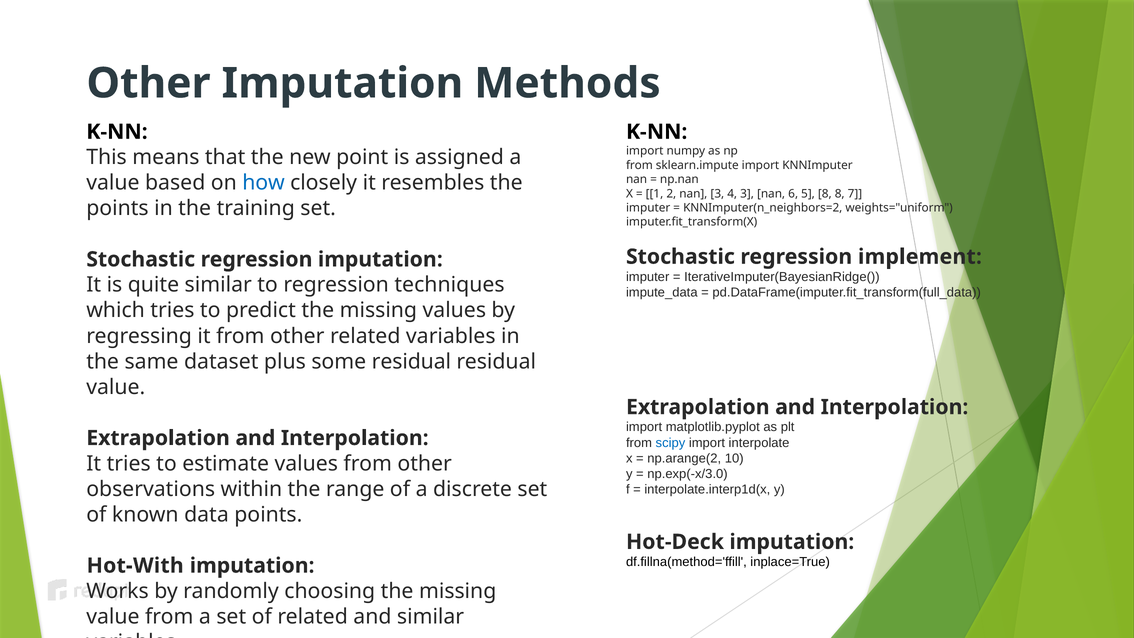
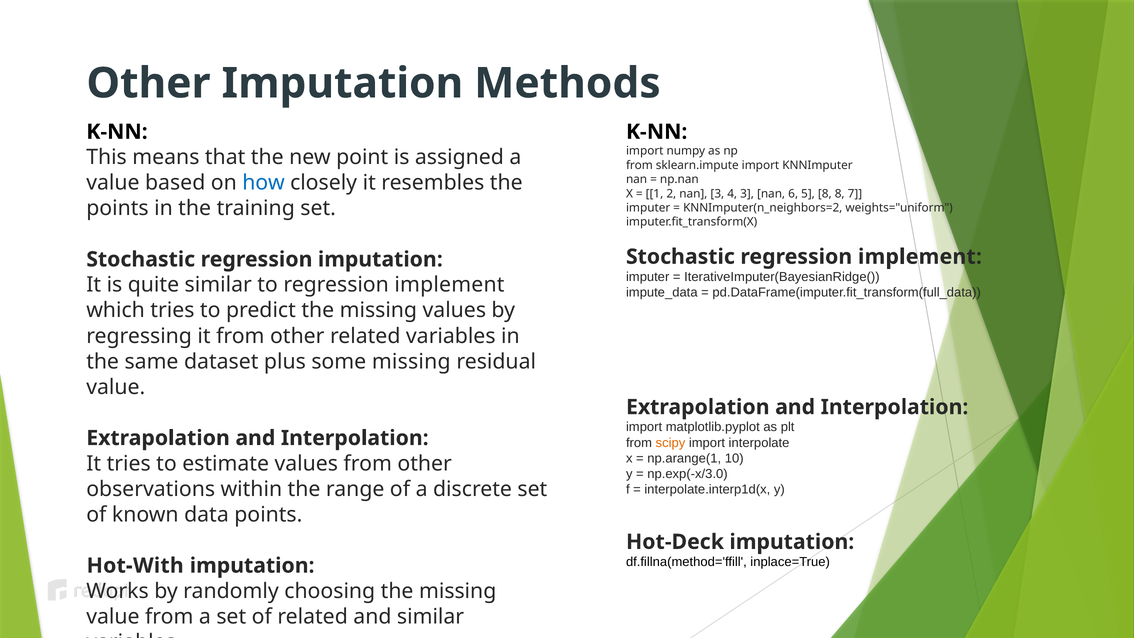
to regression techniques: techniques -> implement
some residual: residual -> missing
scipy colour: blue -> orange
np.arange(2: np.arange(2 -> np.arange(1
